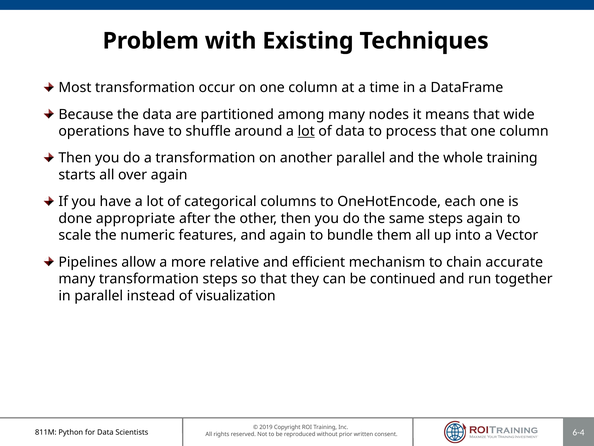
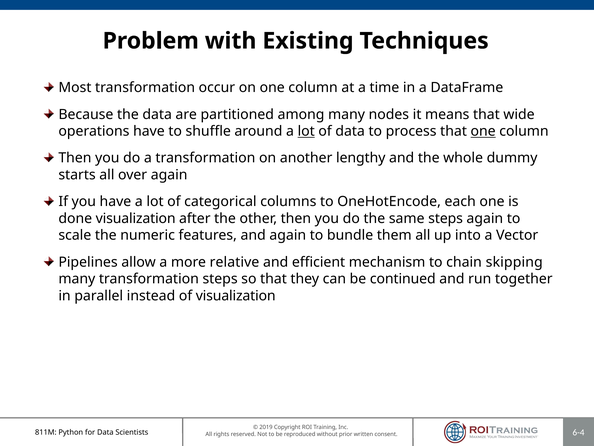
one at (483, 131) underline: none -> present
another parallel: parallel -> lengthy
whole training: training -> dummy
done appropriate: appropriate -> visualization
accurate: accurate -> skipping
